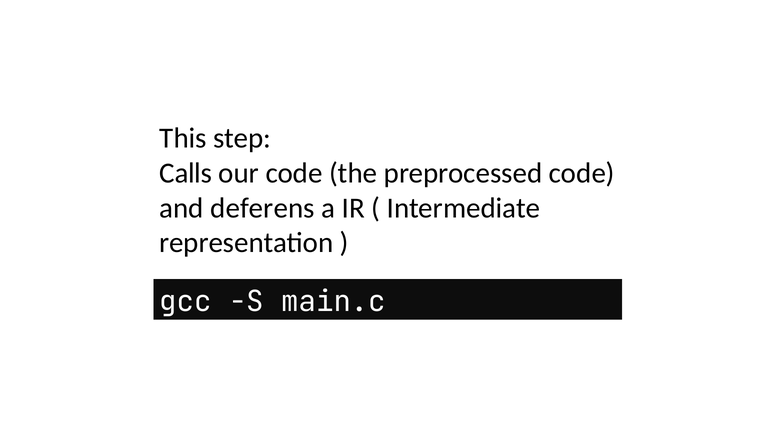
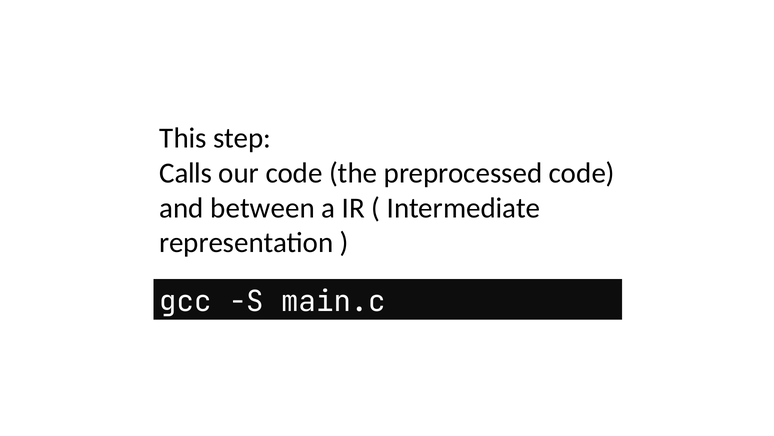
deferens: deferens -> between
